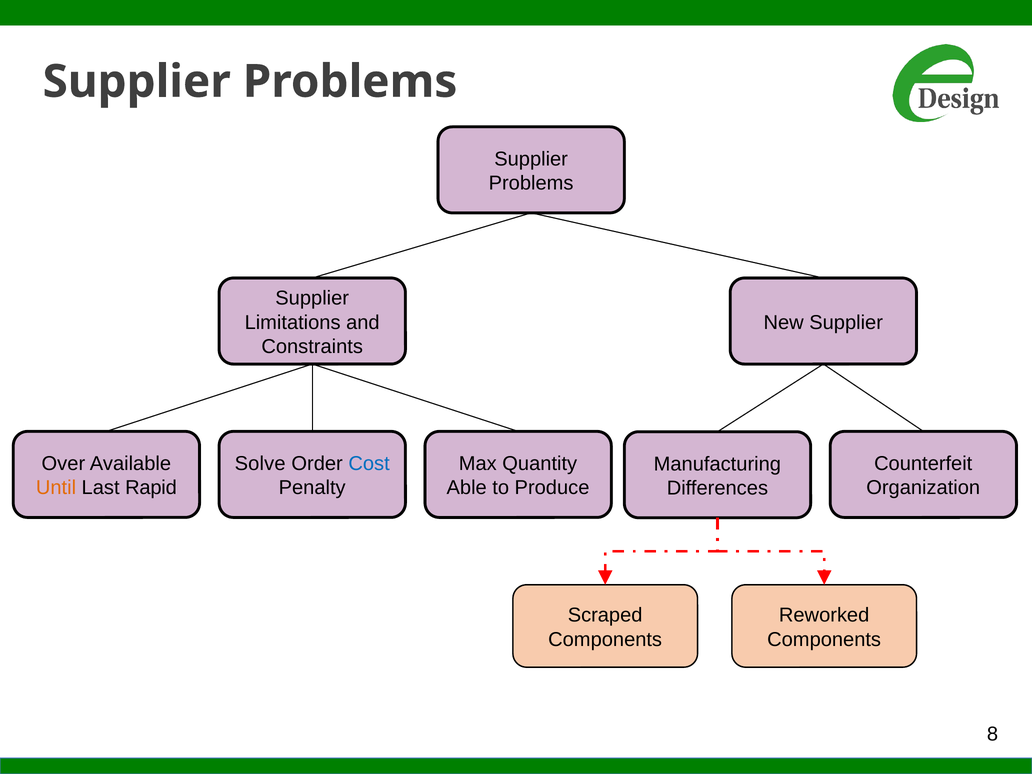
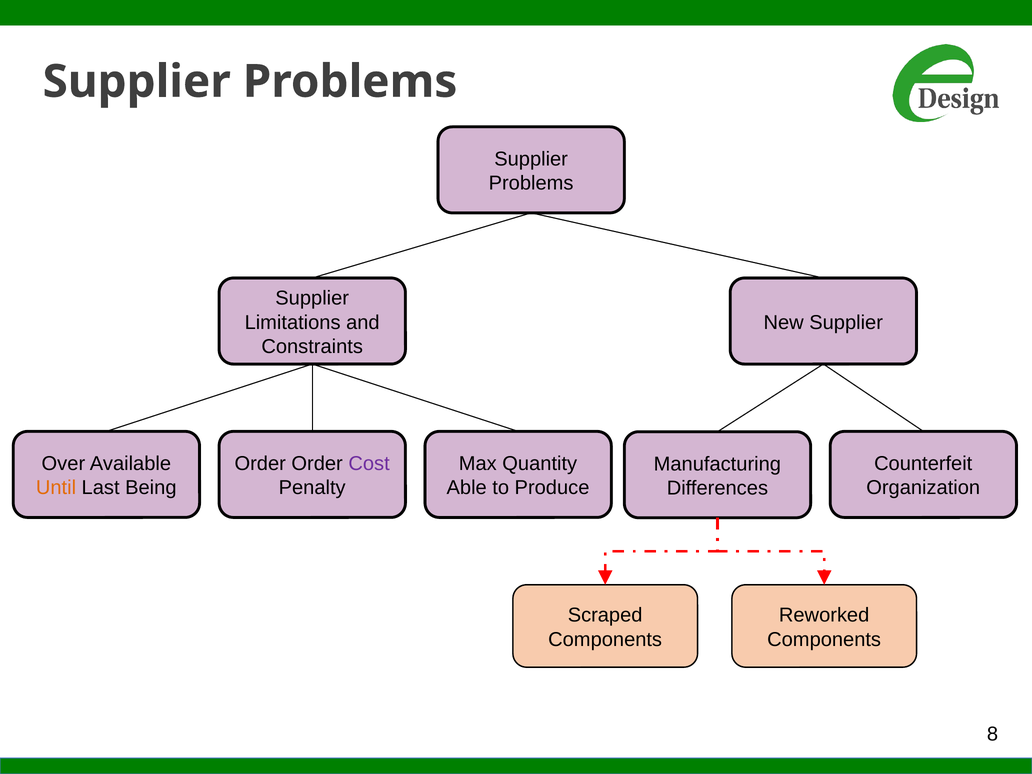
Solve at (260, 464): Solve -> Order
Cost colour: blue -> purple
Rapid: Rapid -> Being
